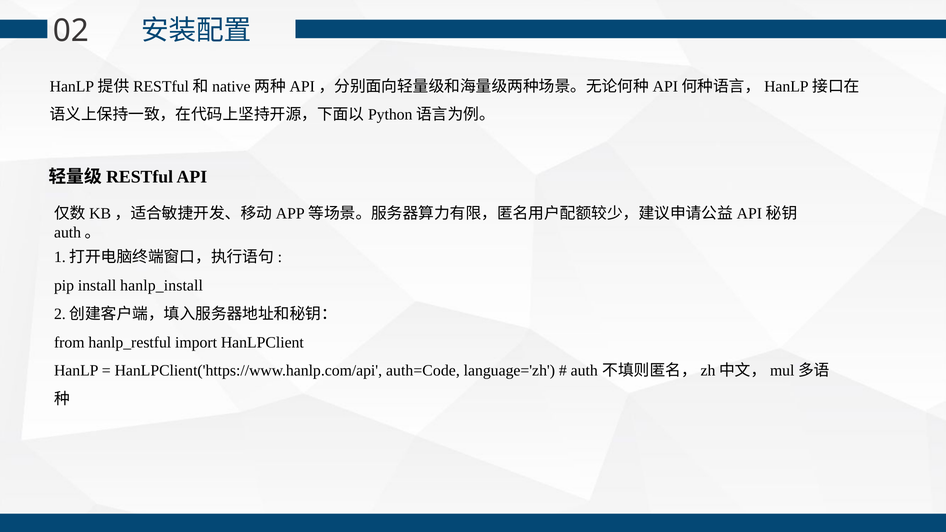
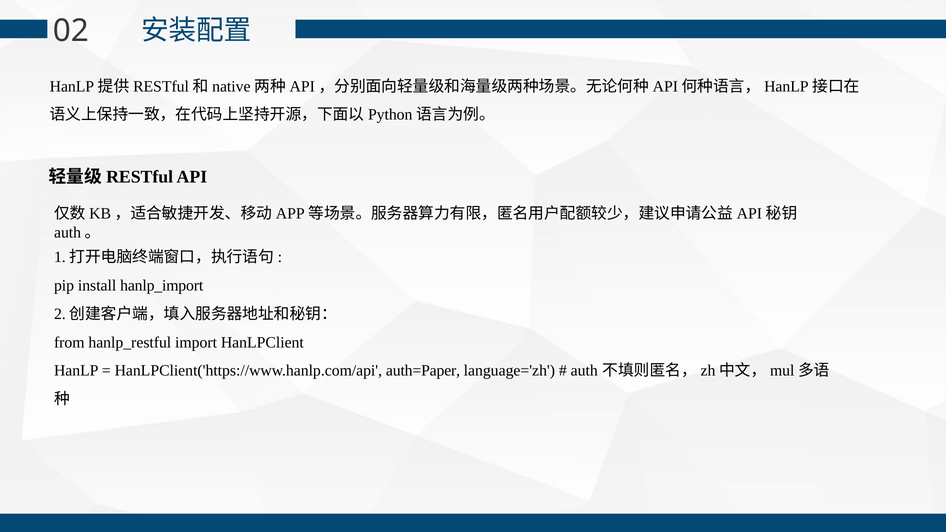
hanlp_install: hanlp_install -> hanlp_import
auth=Code: auth=Code -> auth=Paper
